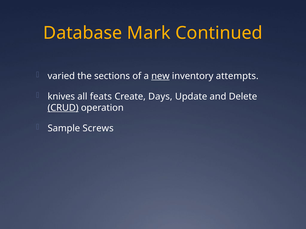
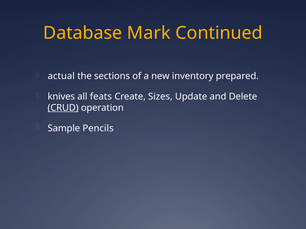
varied: varied -> actual
new underline: present -> none
attempts: attempts -> prepared
Days: Days -> Sizes
Screws: Screws -> Pencils
